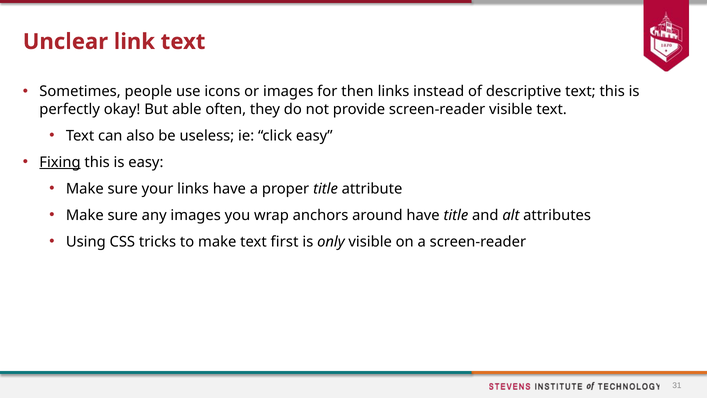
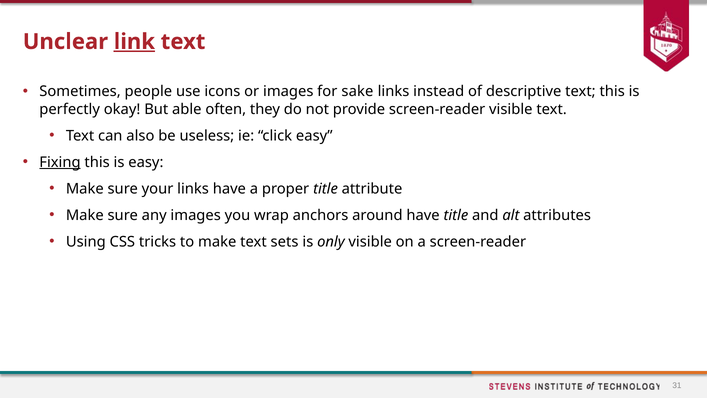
link underline: none -> present
then: then -> sake
first: first -> sets
